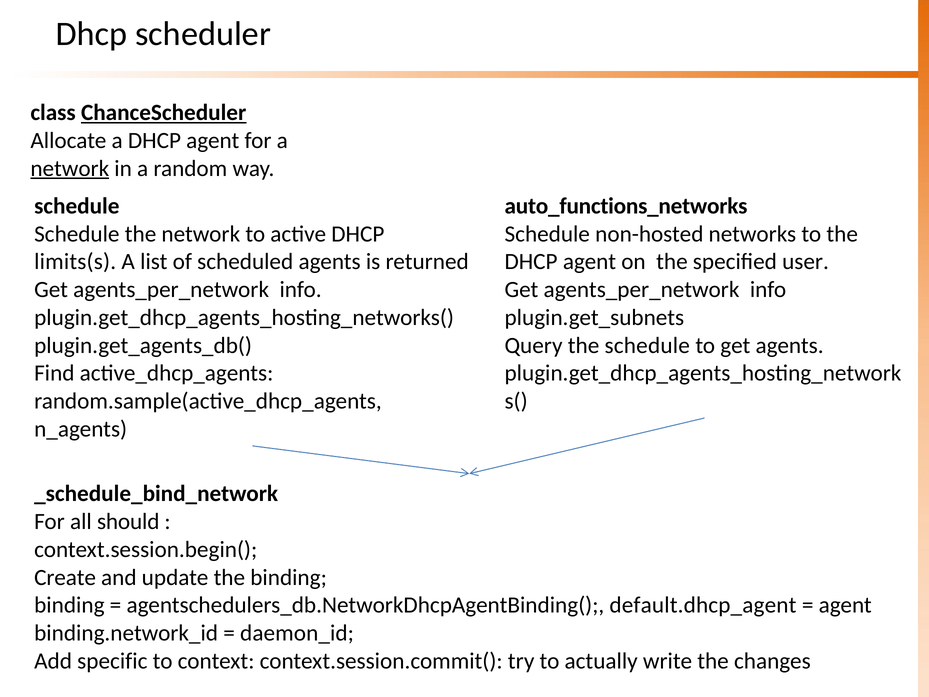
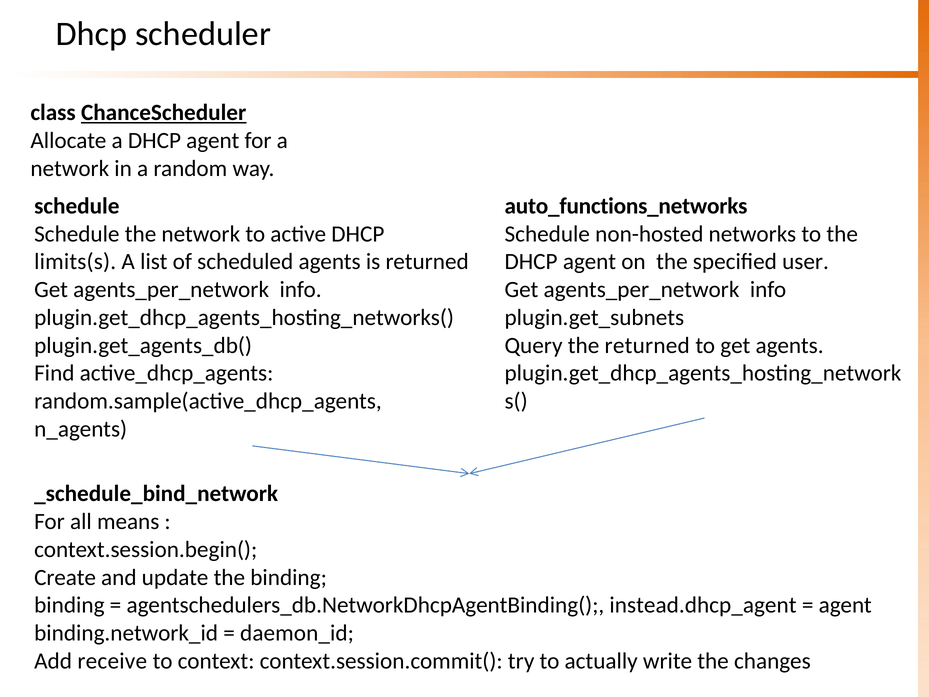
network at (70, 168) underline: present -> none
the schedule: schedule -> returned
should: should -> means
default.dhcp_agent: default.dhcp_agent -> instead.dhcp_agent
specific: specific -> receive
